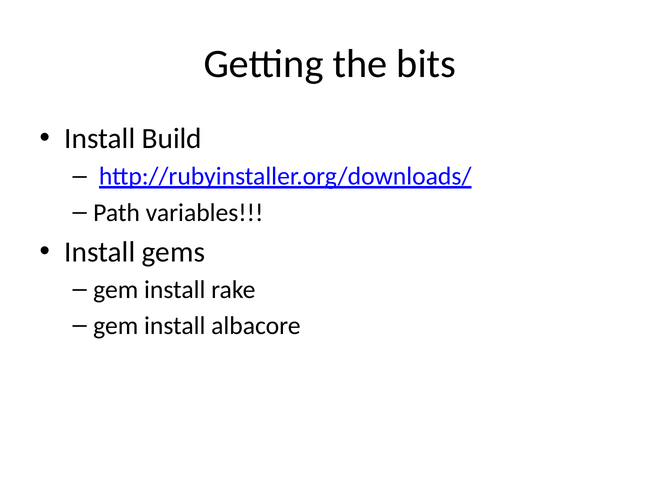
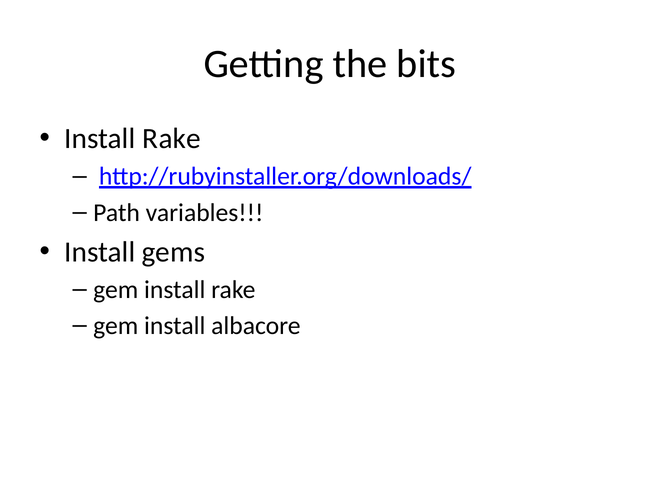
Build at (172, 138): Build -> Rake
